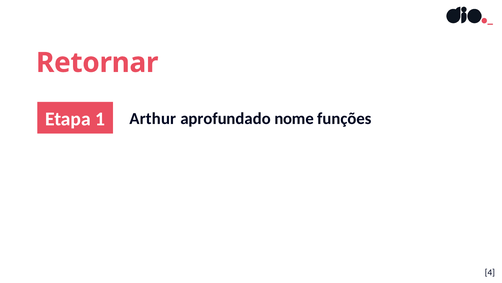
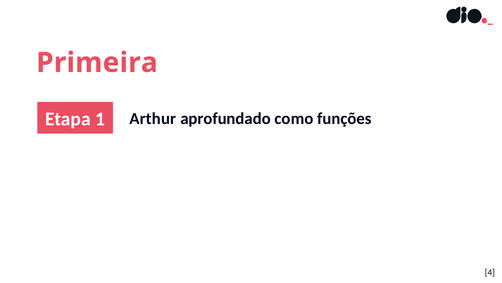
Retornar: Retornar -> Primeira
nome: nome -> como
